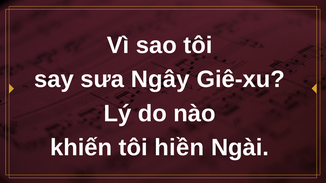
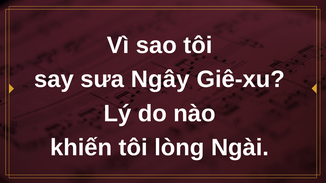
hiền: hiền -> lòng
